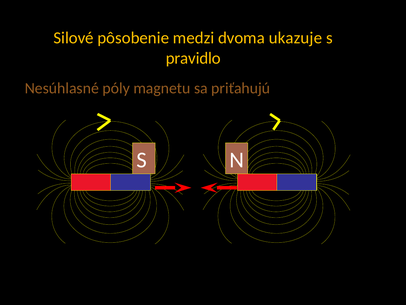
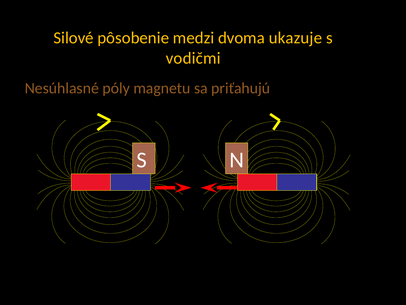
pravidlo: pravidlo -> vodičmi
